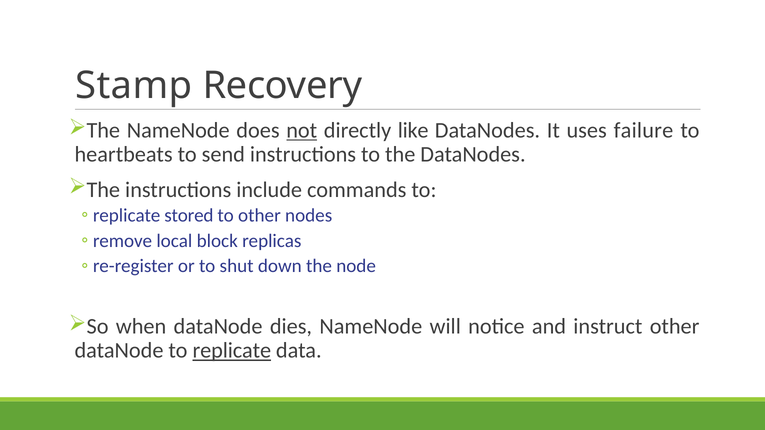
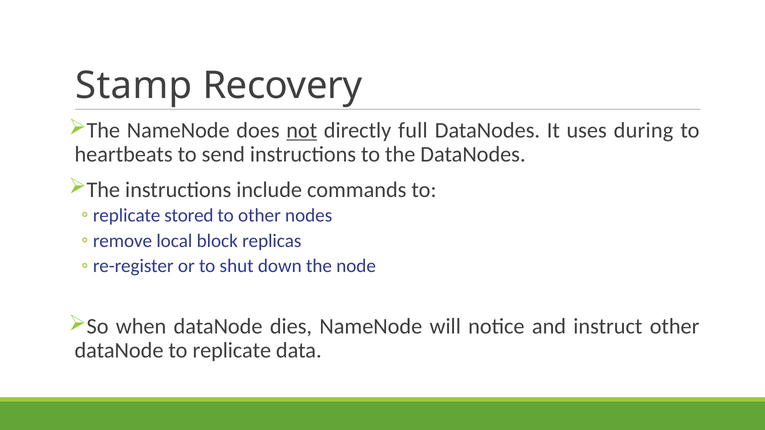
like: like -> full
failure: failure -> during
replicate underline: present -> none
